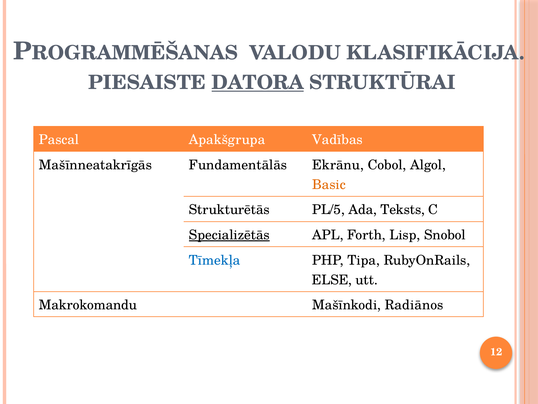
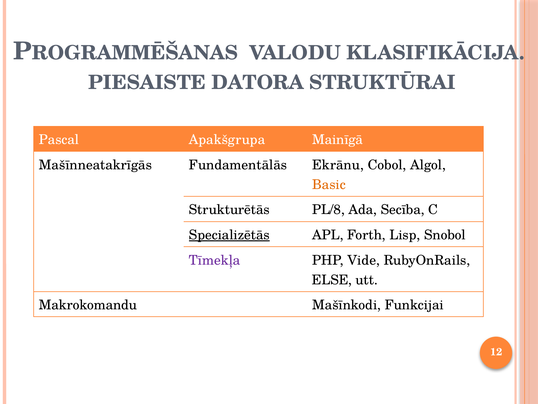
DATORA underline: present -> none
Vadības: Vadības -> Mainīgā
PL/5: PL/5 -> PL/8
Teksts: Teksts -> Secība
Tīmekļa colour: blue -> purple
Tipa: Tipa -> Vide
Radiānos: Radiānos -> Funkcijai
